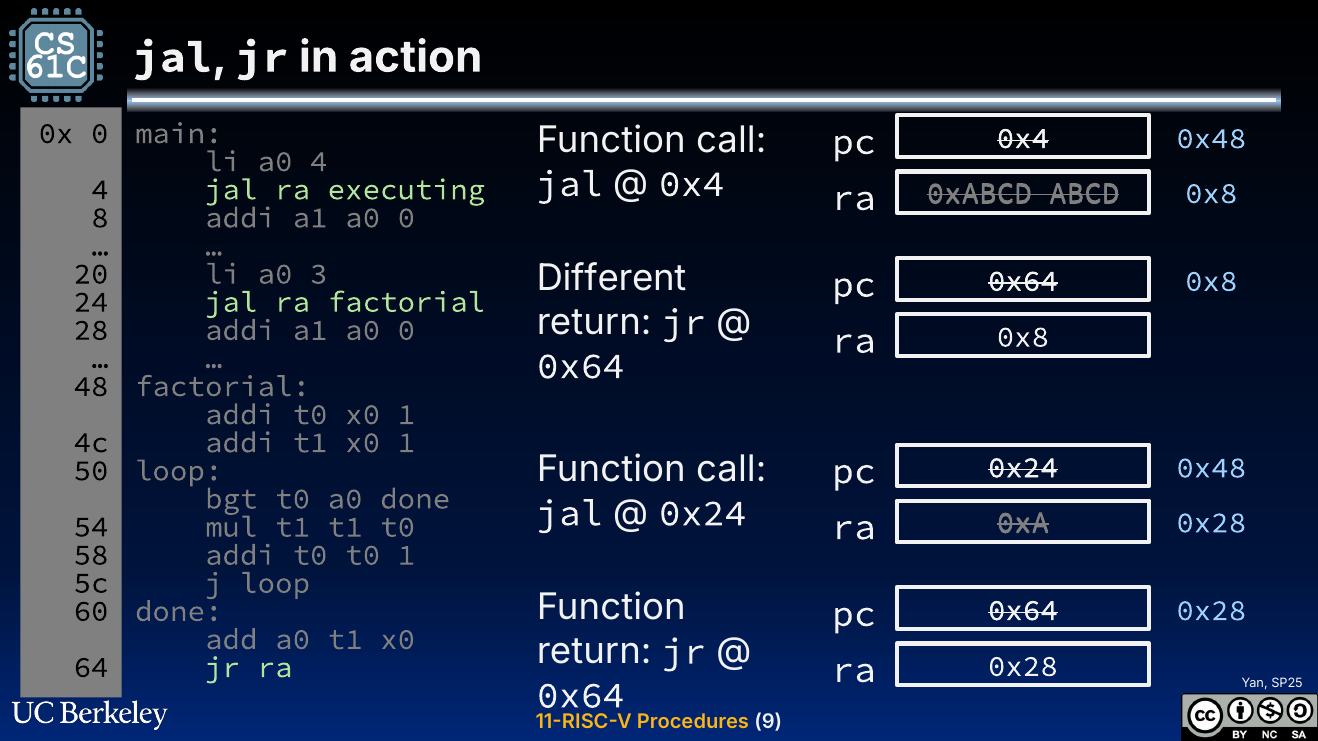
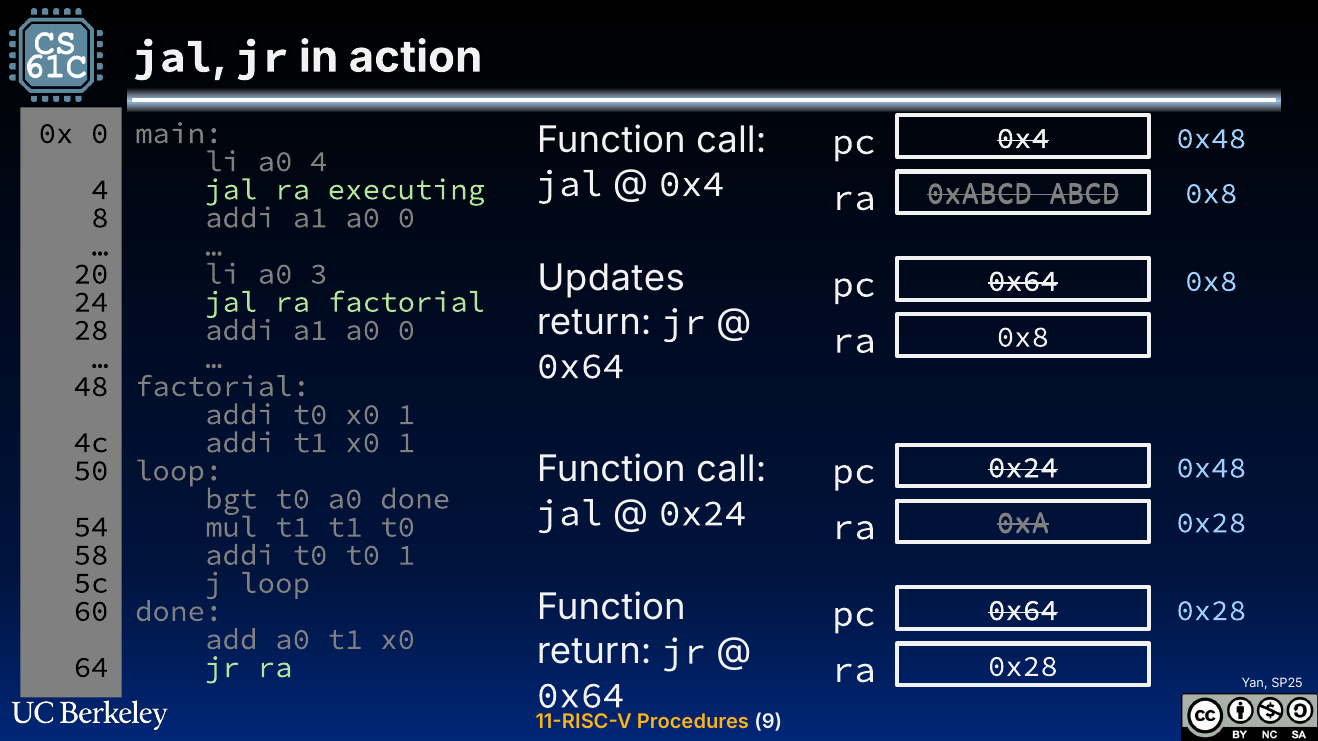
Different: Different -> Updates
